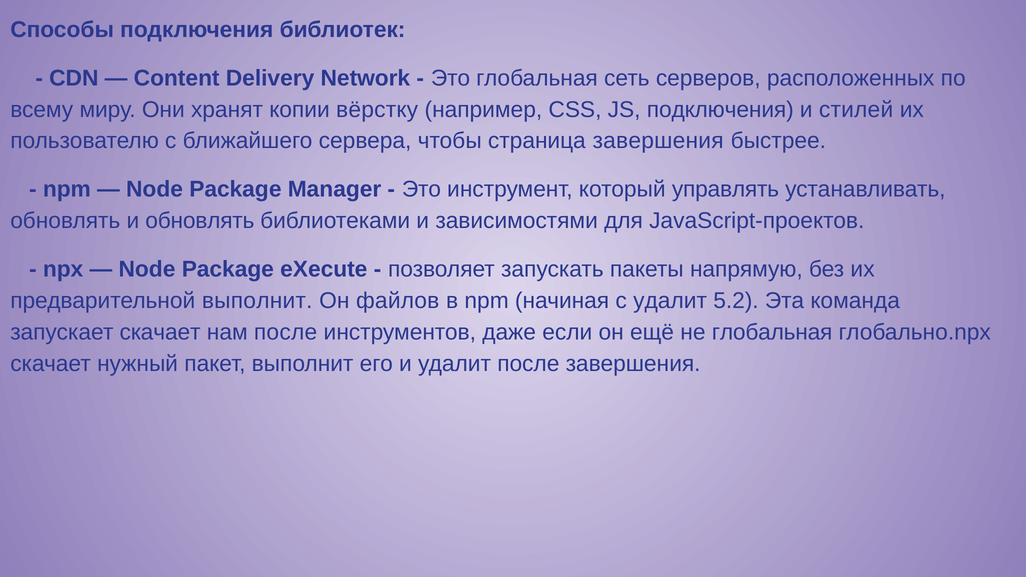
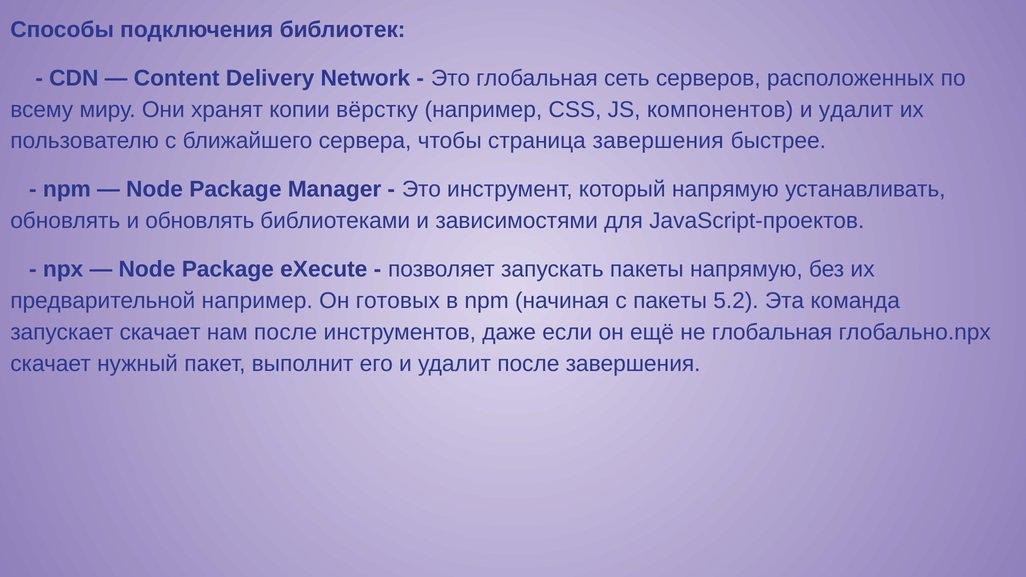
JS подключения: подключения -> компонентов
стилей at (856, 110): стилей -> удалит
который управлять: управлять -> напрямую
предварительной выполнит: выполнит -> например
файлов: файлов -> готовых
с удалит: удалит -> пакеты
